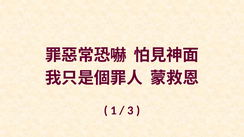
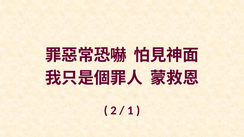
1: 1 -> 2
3: 3 -> 1
